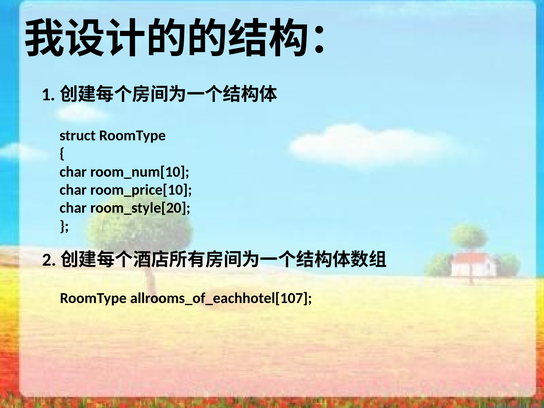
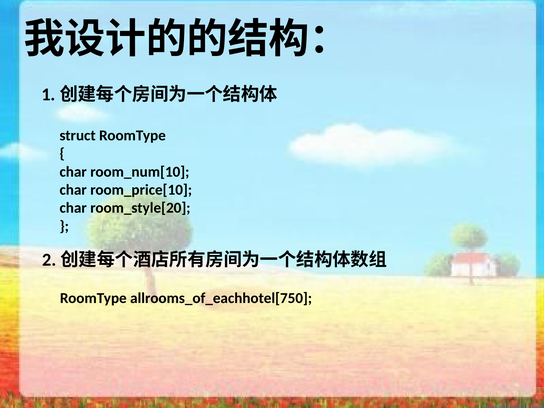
allrooms_of_eachhotel[107: allrooms_of_eachhotel[107 -> allrooms_of_eachhotel[750
